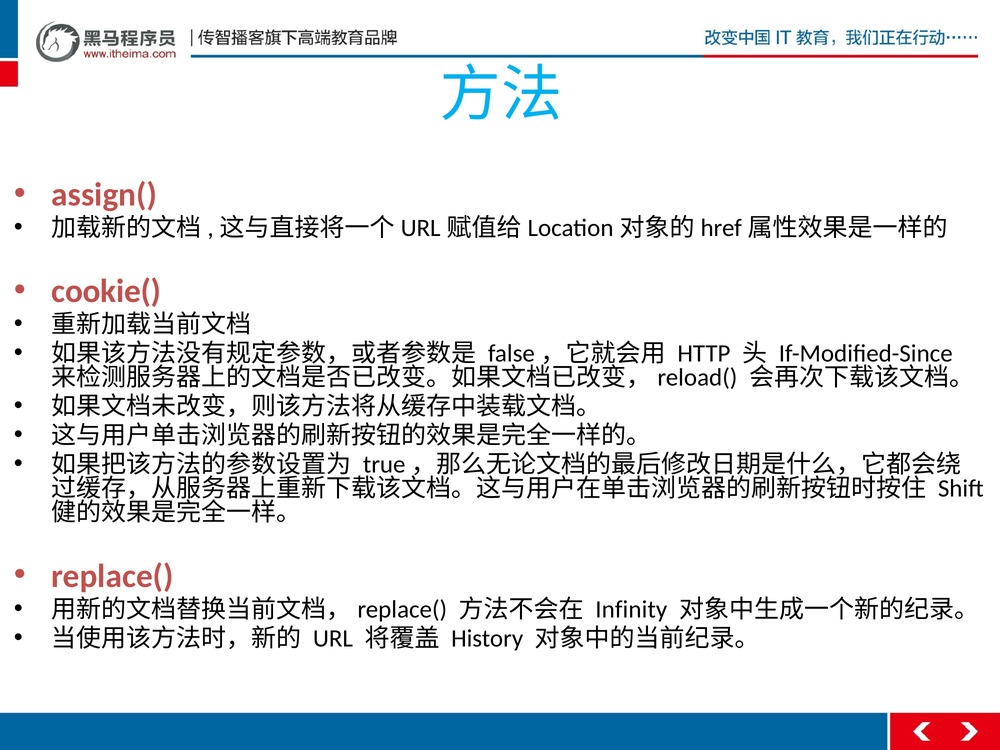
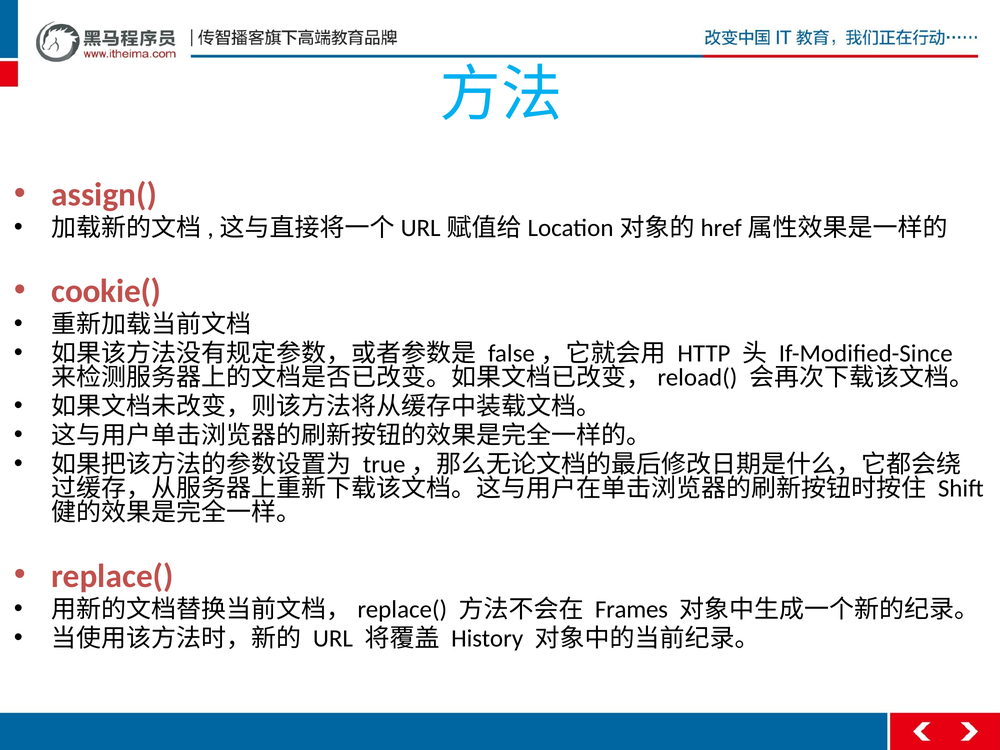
Infinity: Infinity -> Frames
